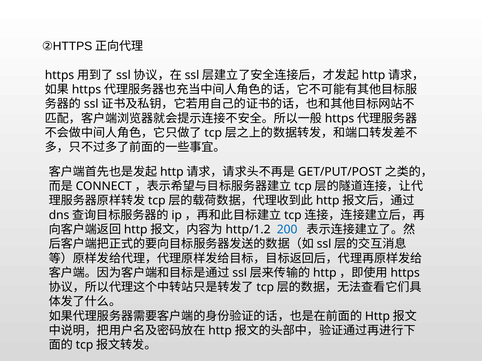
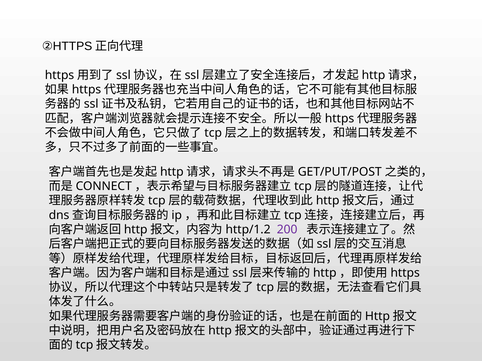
200 colour: blue -> purple
